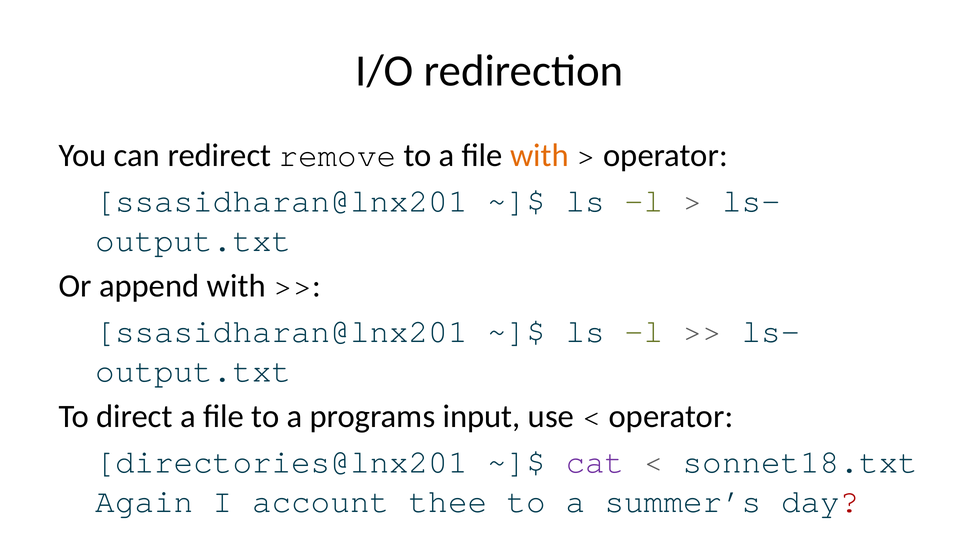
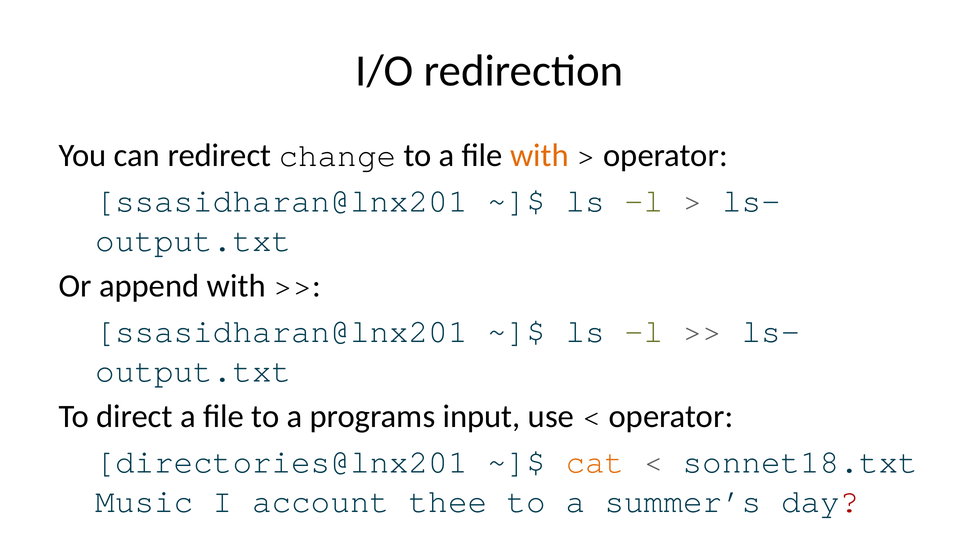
remove: remove -> change
cat colour: purple -> orange
Again: Again -> Music
